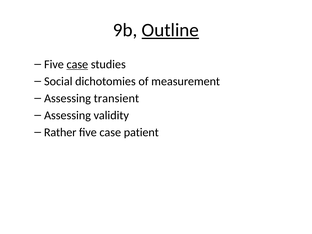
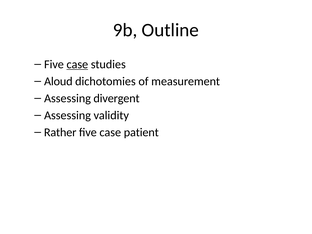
Outline underline: present -> none
Social: Social -> Aloud
transient: transient -> divergent
